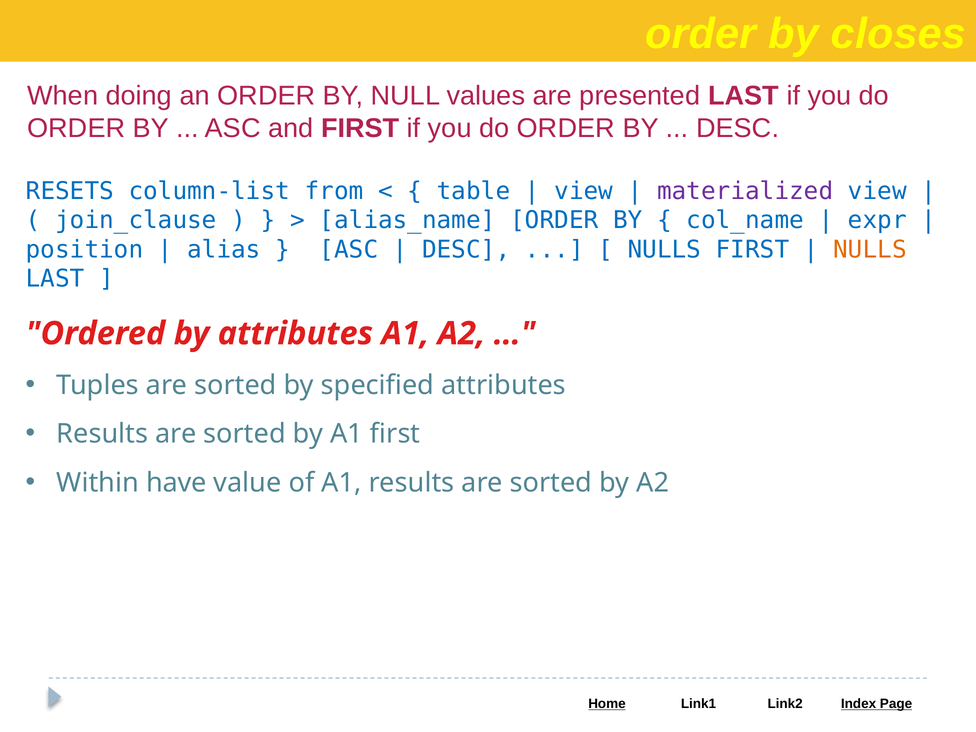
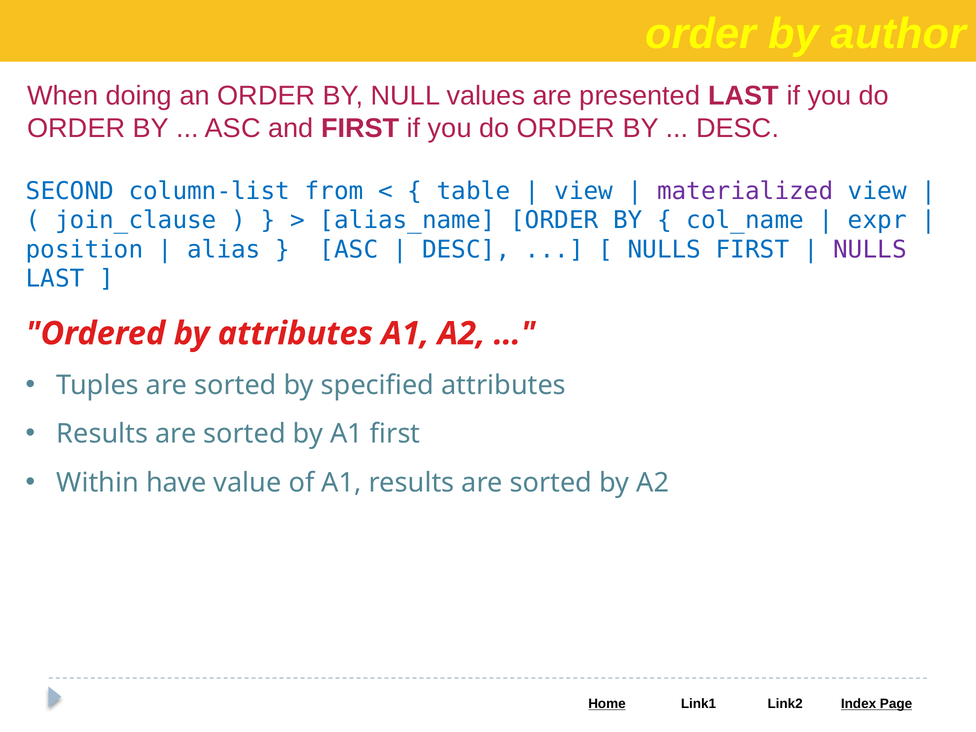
closes: closes -> author
RESETS: RESETS -> SECOND
NULLS at (870, 250) colour: orange -> purple
